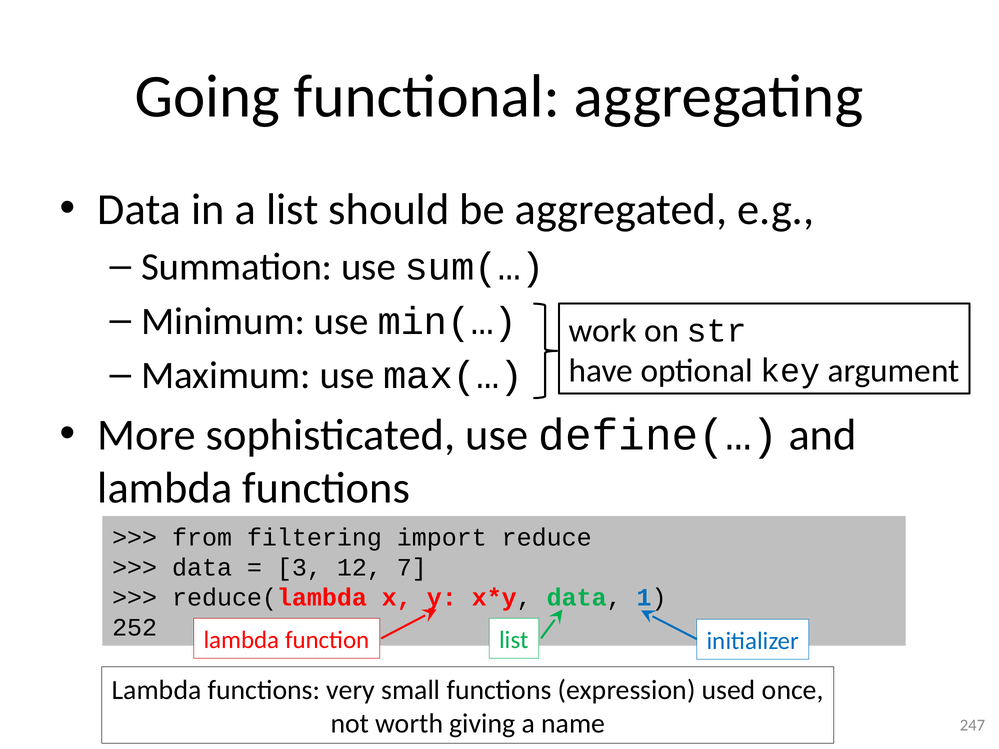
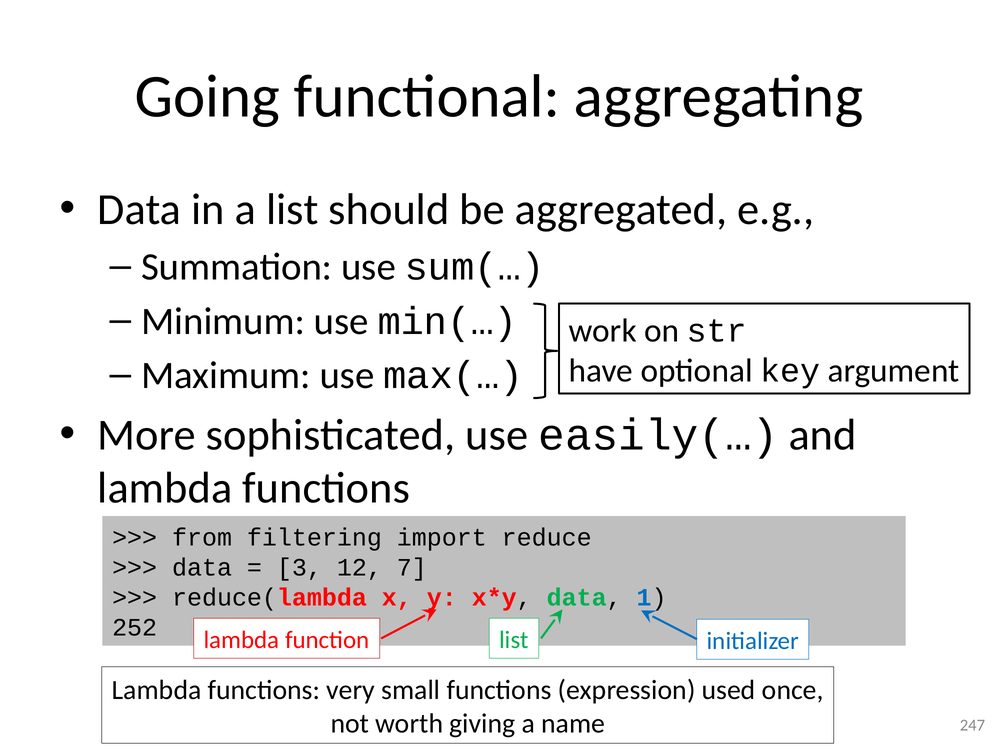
define(…: define(… -> easily(…
